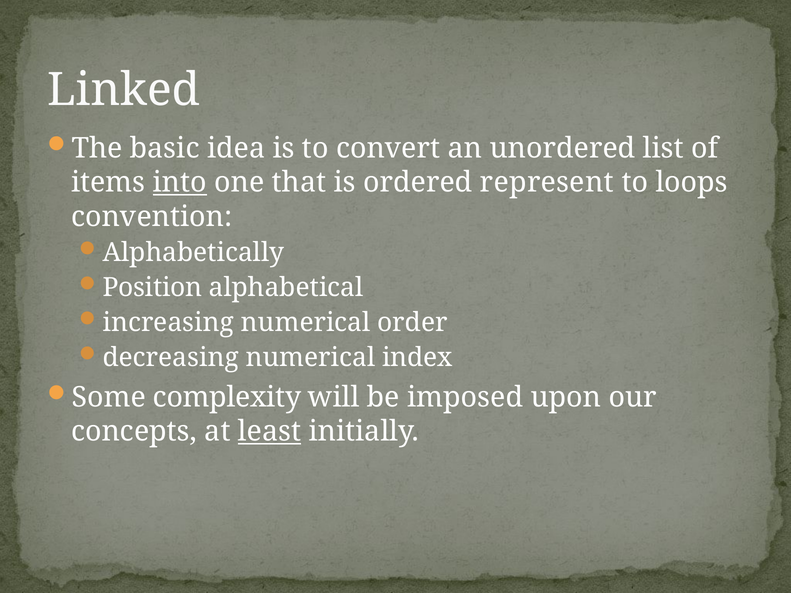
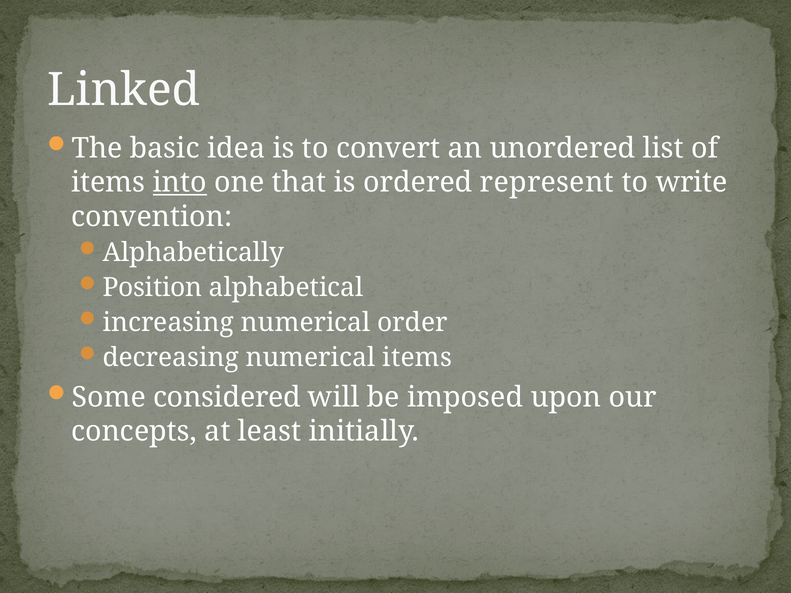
loops: loops -> write
numerical index: index -> items
complexity: complexity -> considered
least underline: present -> none
